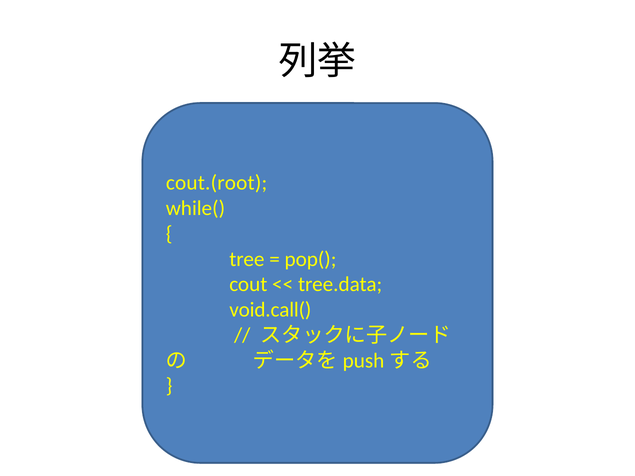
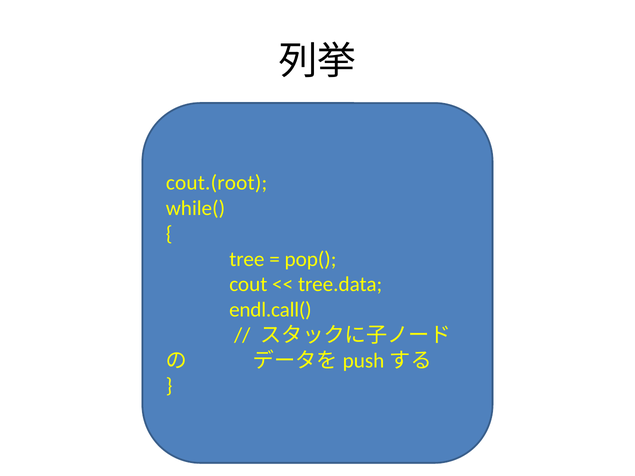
void.call(: void.call( -> endl.call(
